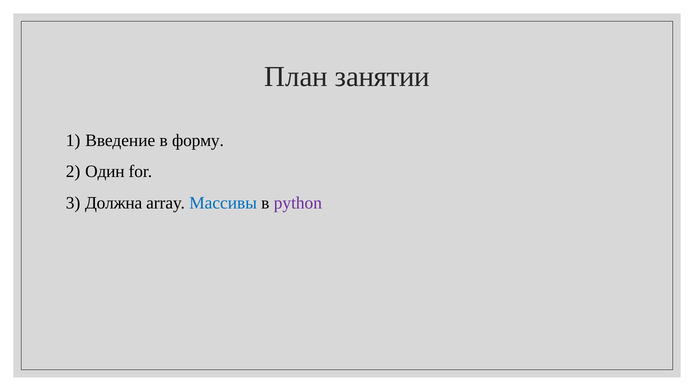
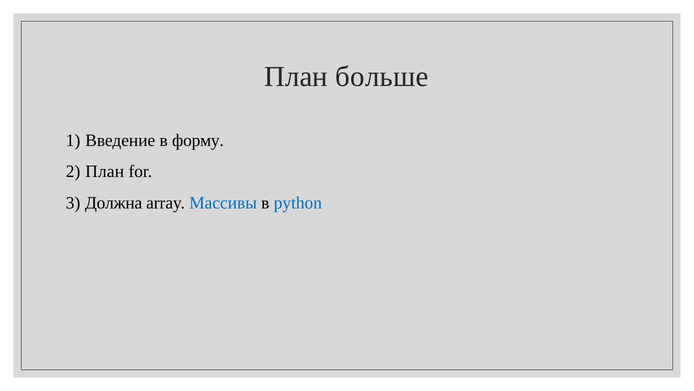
занятии: занятии -> больше
Один at (105, 171): Один -> План
python colour: purple -> blue
